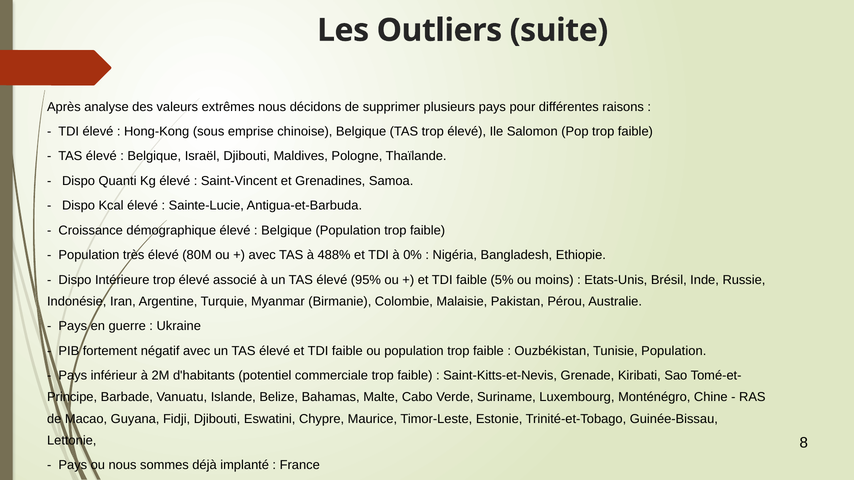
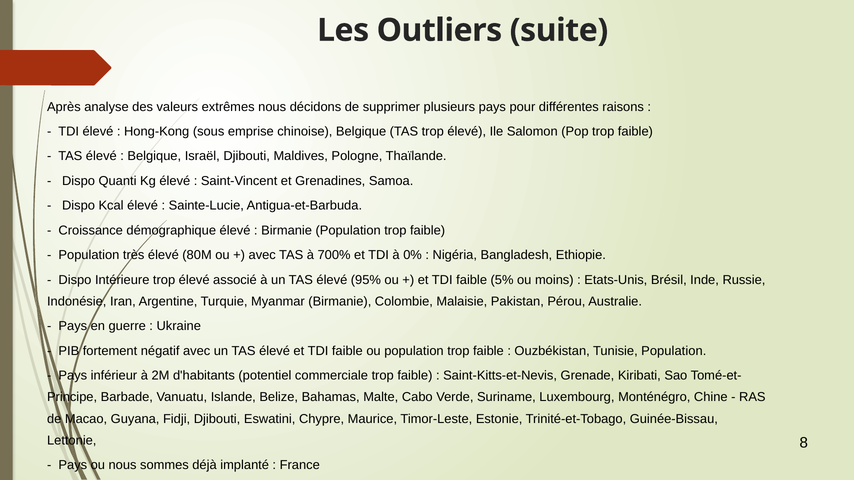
Belgique at (287, 231): Belgique -> Birmanie
488%: 488% -> 700%
